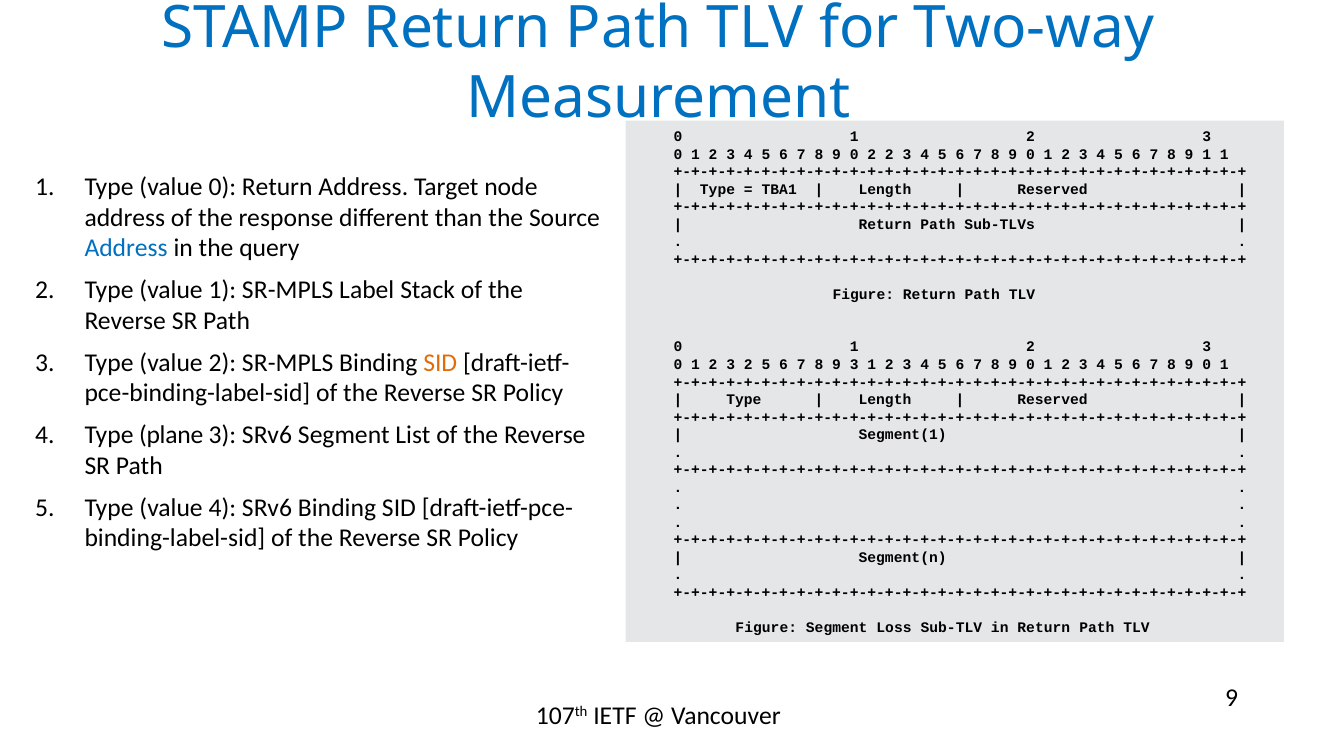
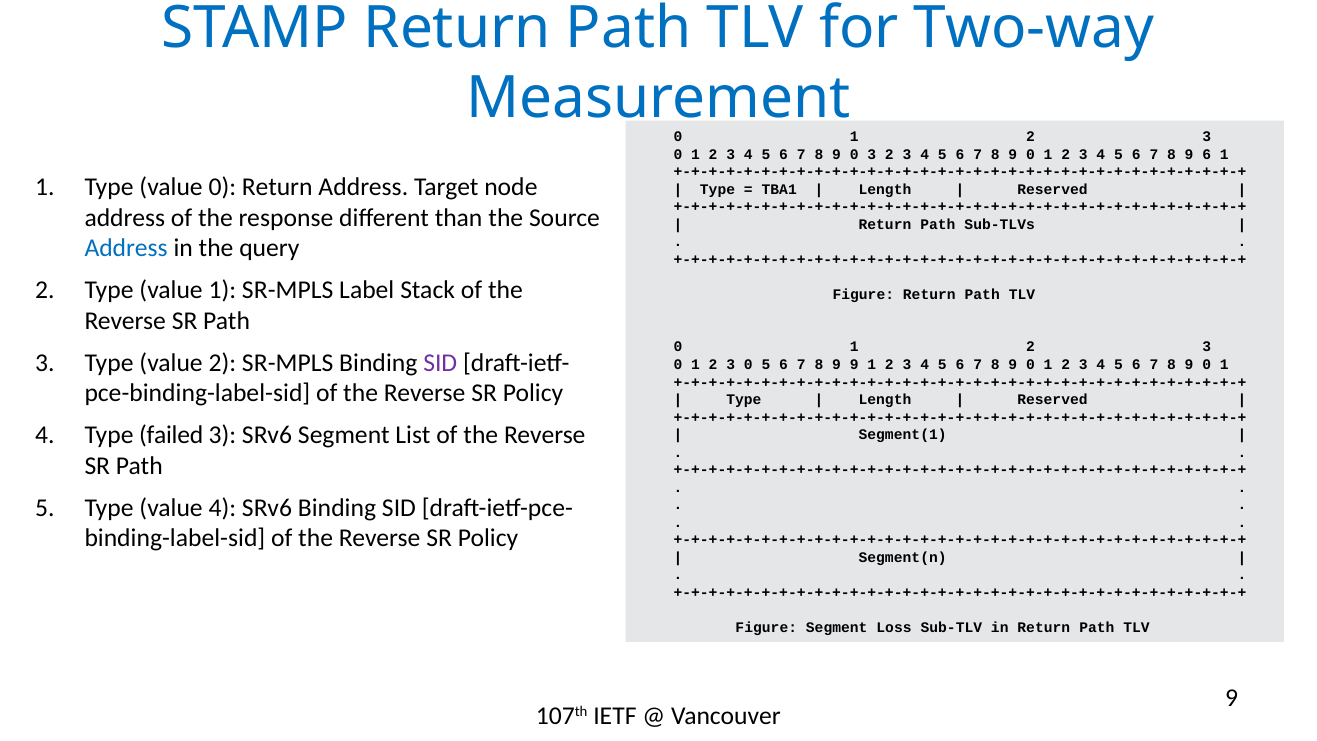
0 2: 2 -> 3
9 1: 1 -> 6
SID at (440, 363) colour: orange -> purple
2 at (748, 365): 2 -> 0
9 3: 3 -> 9
plane: plane -> failed
